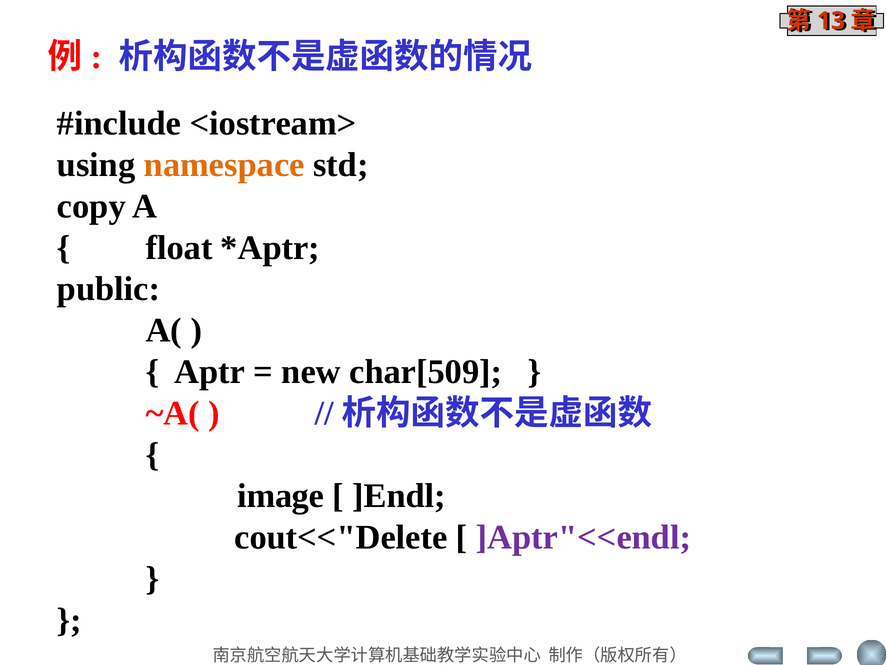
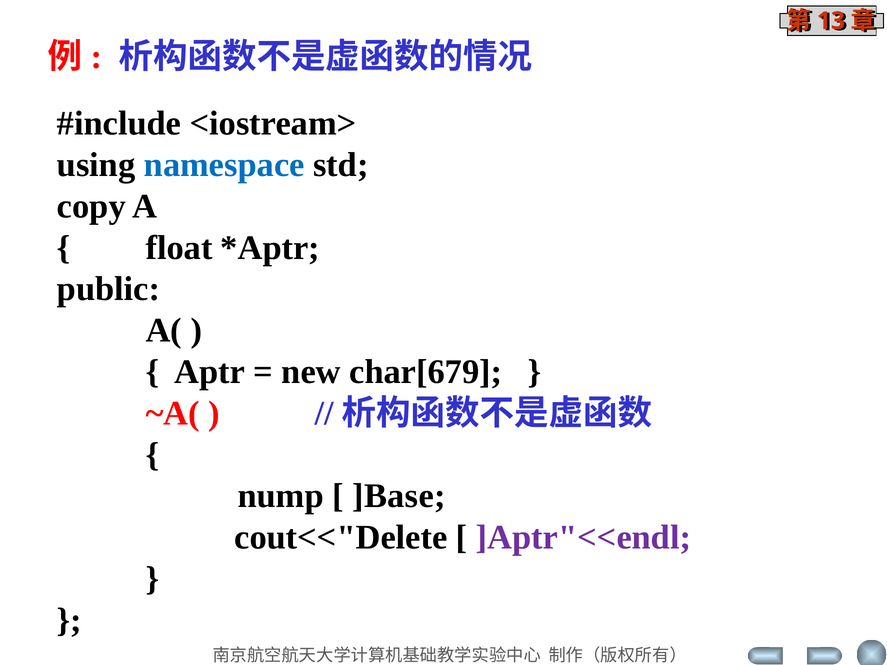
namespace colour: orange -> blue
char[509: char[509 -> char[679
image: image -> nump
]Endl: ]Endl -> ]Base
